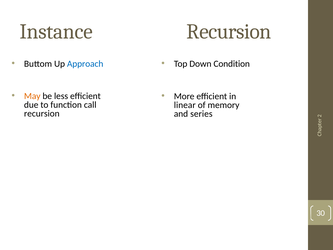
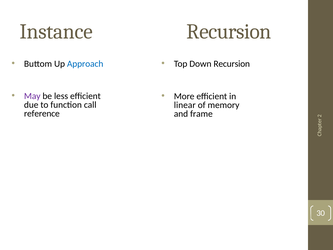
Down Condition: Condition -> Recursion
May colour: orange -> purple
recursion at (42, 113): recursion -> reference
series: series -> frame
